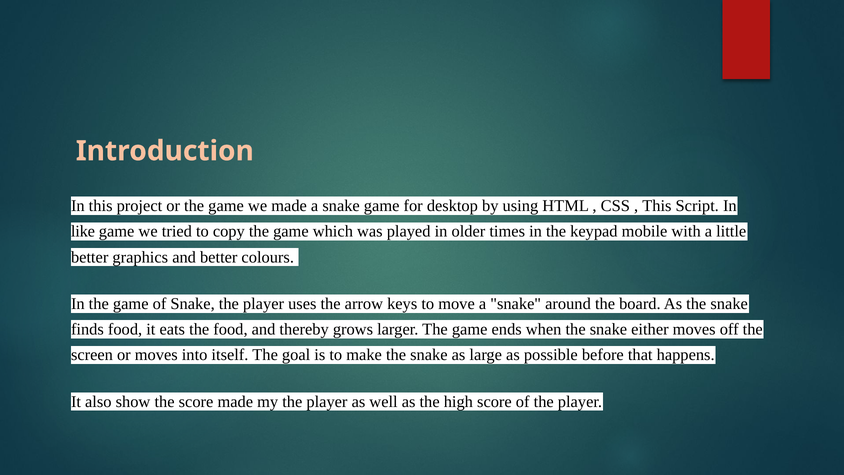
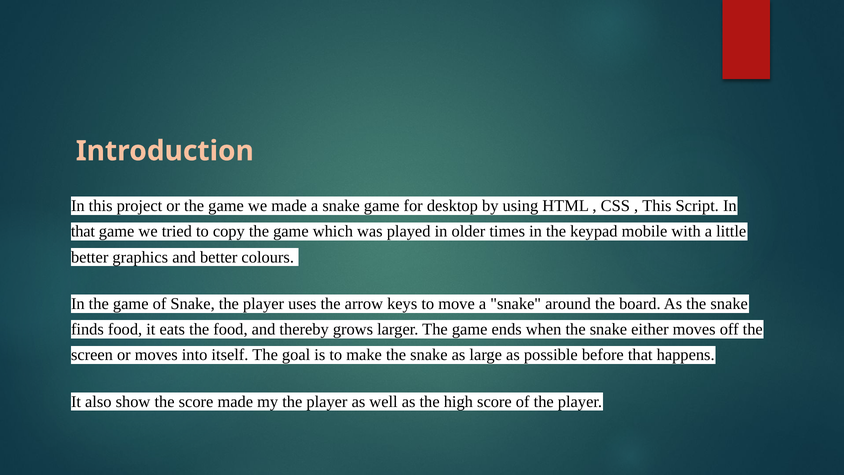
like at (83, 231): like -> that
